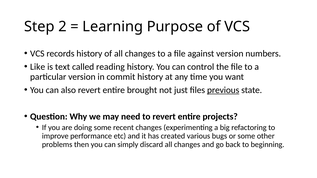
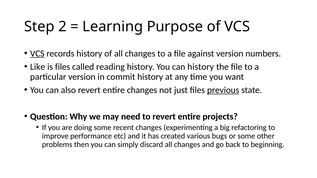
VCS at (37, 54) underline: none -> present
is text: text -> files
can control: control -> history
entire brought: brought -> changes
